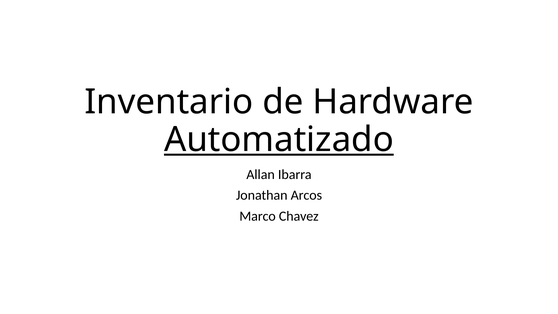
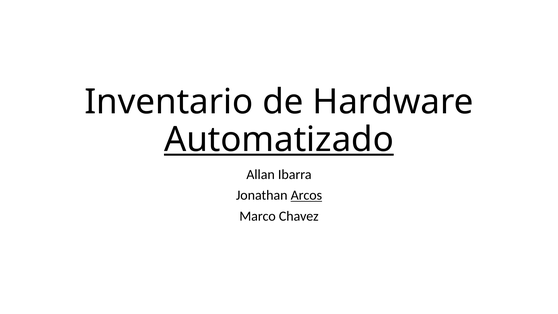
Arcos underline: none -> present
